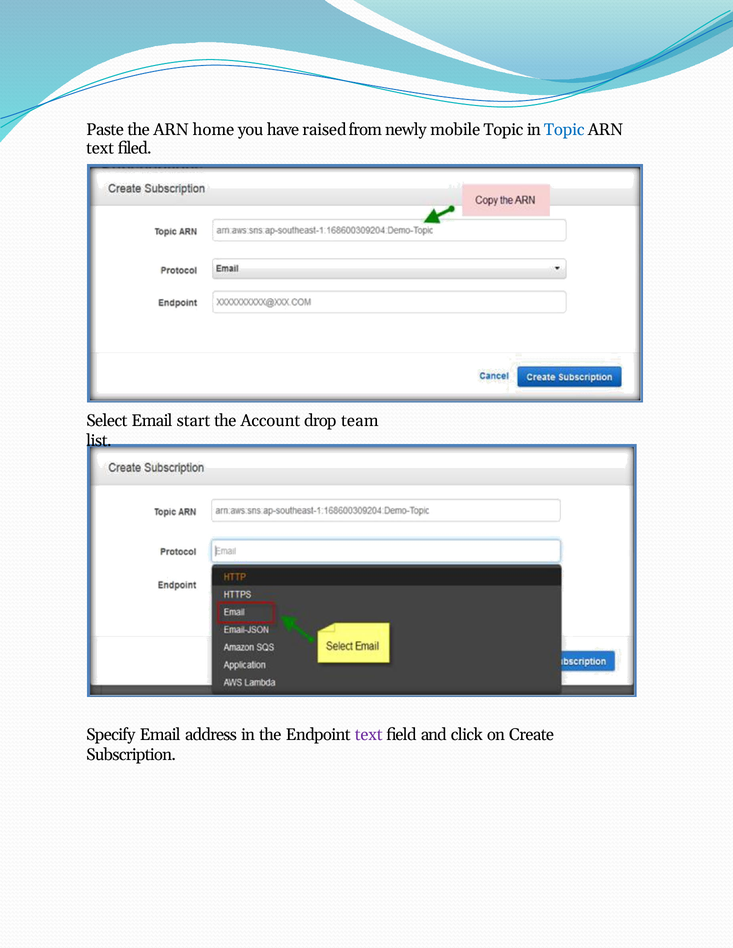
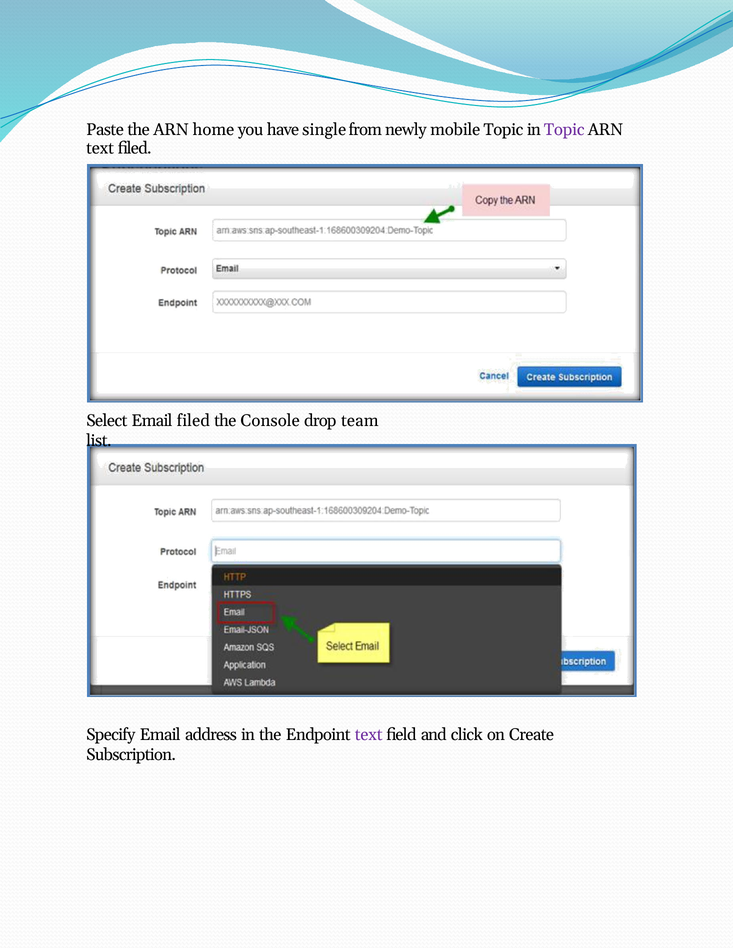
raised: raised -> single
Topic at (564, 130) colour: blue -> purple
Email start: start -> filed
Account: Account -> Console
